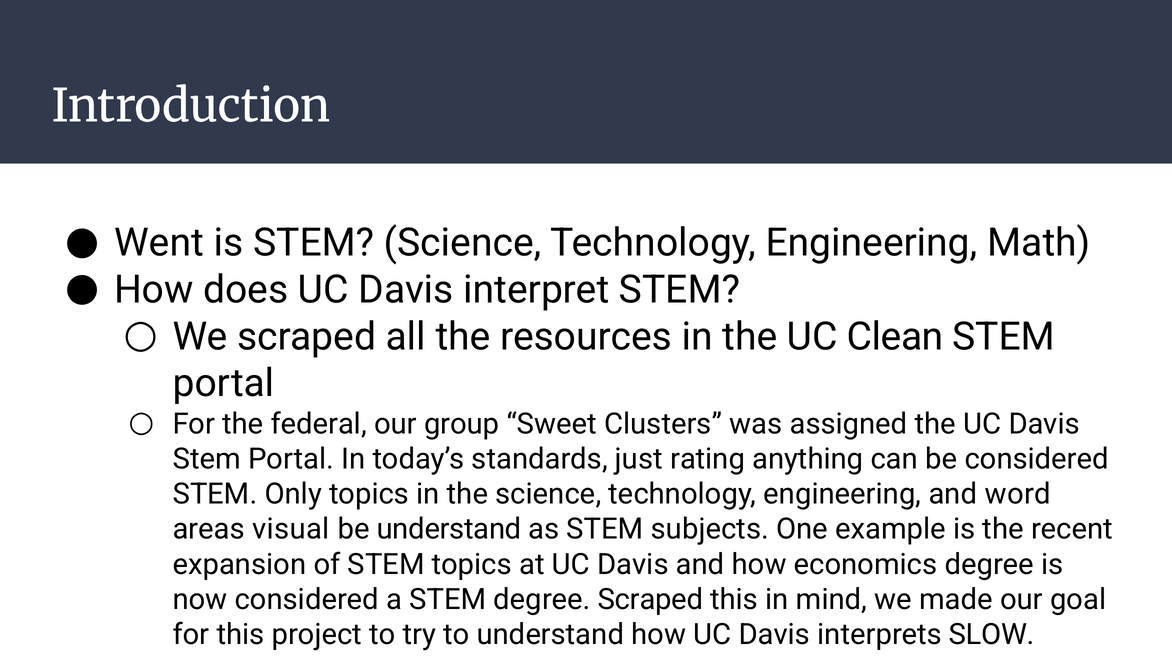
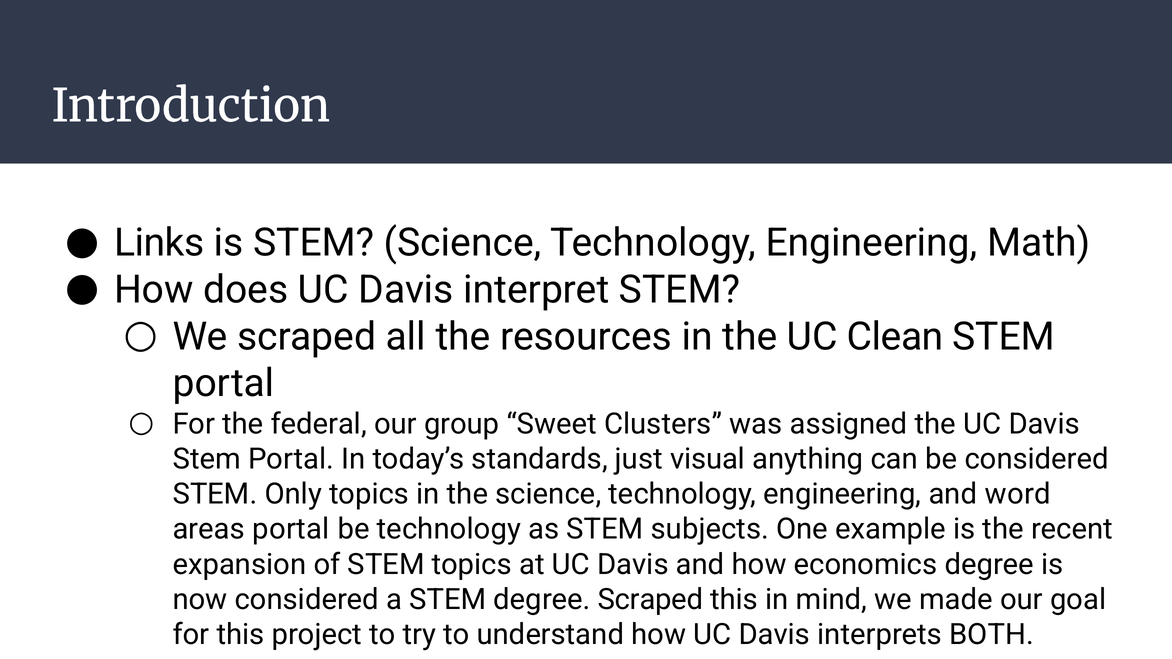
Went: Went -> Links
rating: rating -> visual
areas visual: visual -> portal
be understand: understand -> technology
SLOW: SLOW -> BOTH
